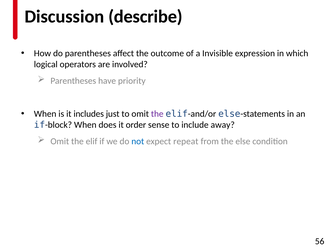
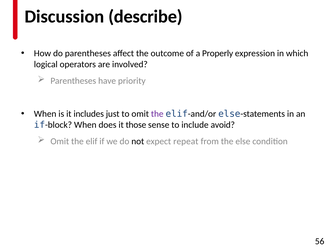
Invisible: Invisible -> Properly
order: order -> those
away: away -> avoid
not colour: blue -> black
